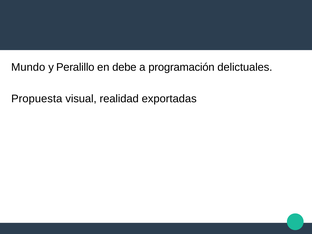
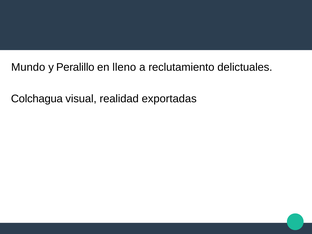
debe: debe -> lleno
programación: programación -> reclutamiento
Propuesta: Propuesta -> Colchagua
